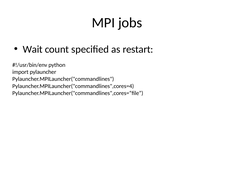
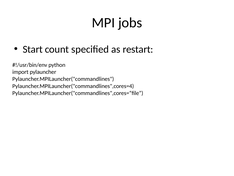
Wait: Wait -> Start
